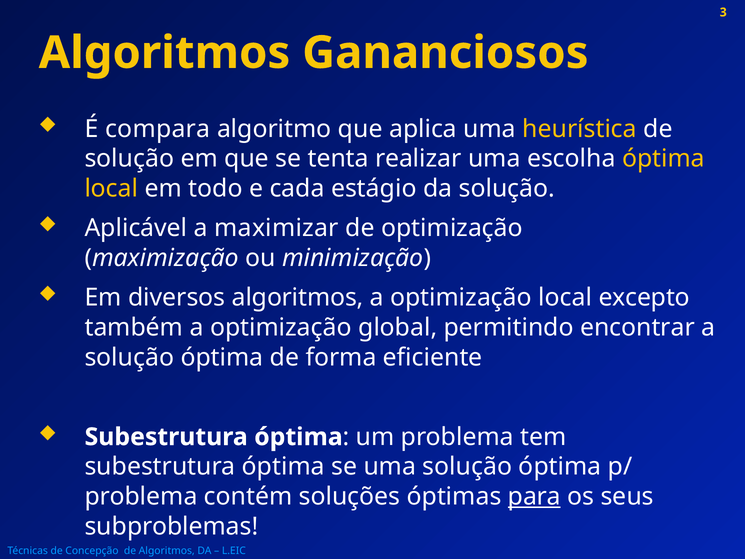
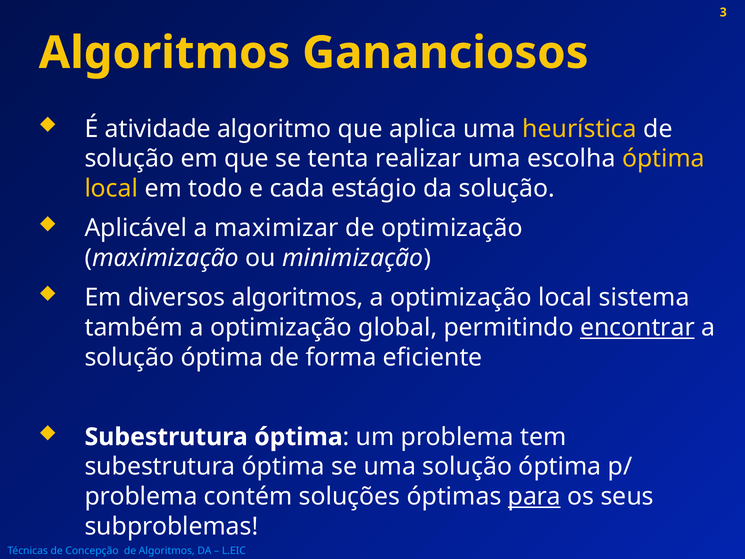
compara: compara -> atividade
excepto: excepto -> sistema
encontrar underline: none -> present
